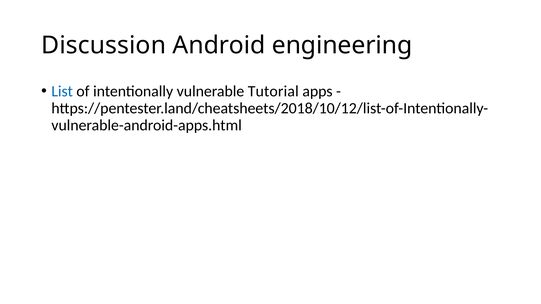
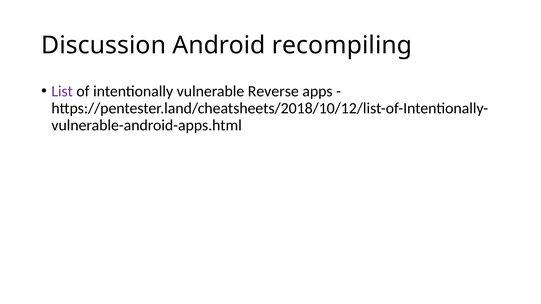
engineering: engineering -> recompiling
List colour: blue -> purple
Tutorial: Tutorial -> Reverse
